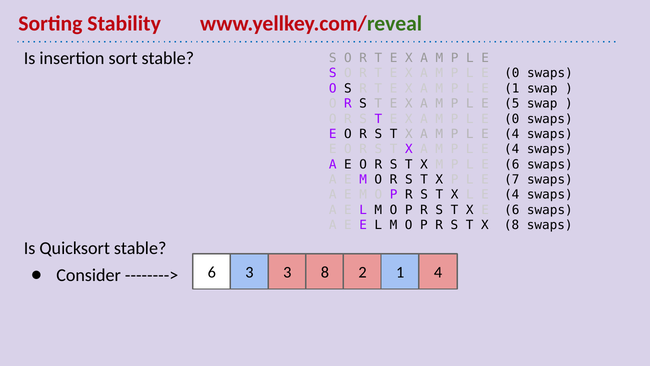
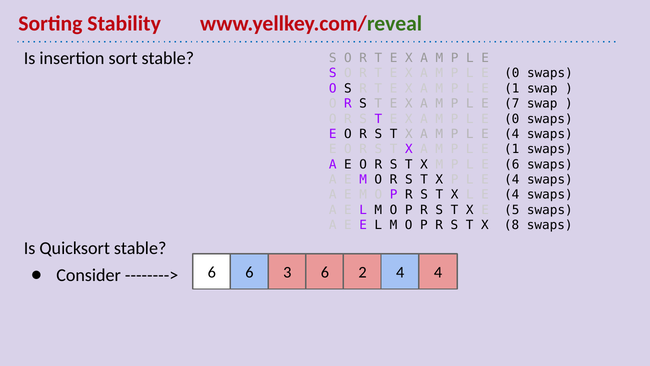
5: 5 -> 7
4 at (512, 149): 4 -> 1
7 at (512, 179): 7 -> 4
X E 6: 6 -> 5
6 3: 3 -> 6
3 8: 8 -> 6
2 1: 1 -> 4
